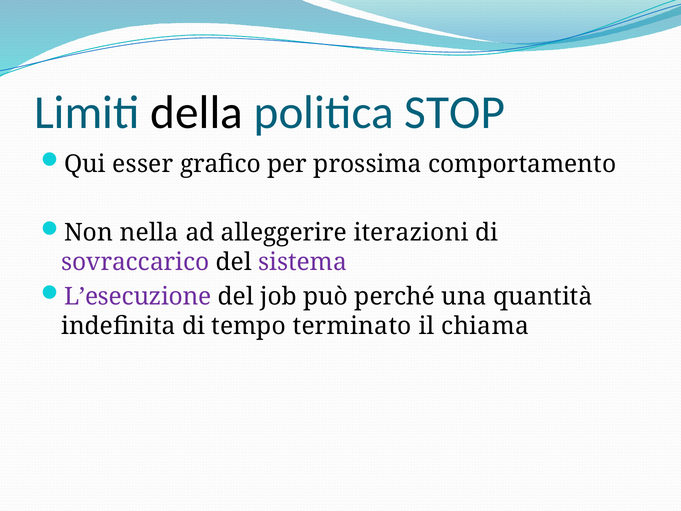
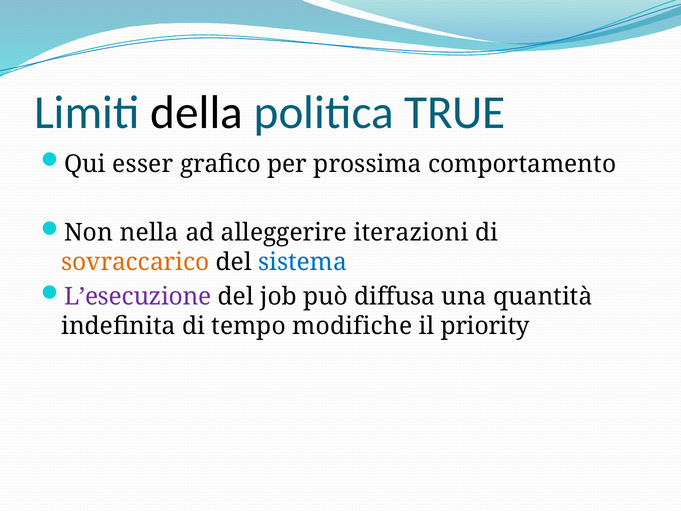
STOP: STOP -> TRUE
sovraccarico colour: purple -> orange
sistema colour: purple -> blue
perché: perché -> diffusa
terminato: terminato -> modifiche
chiama: chiama -> priority
